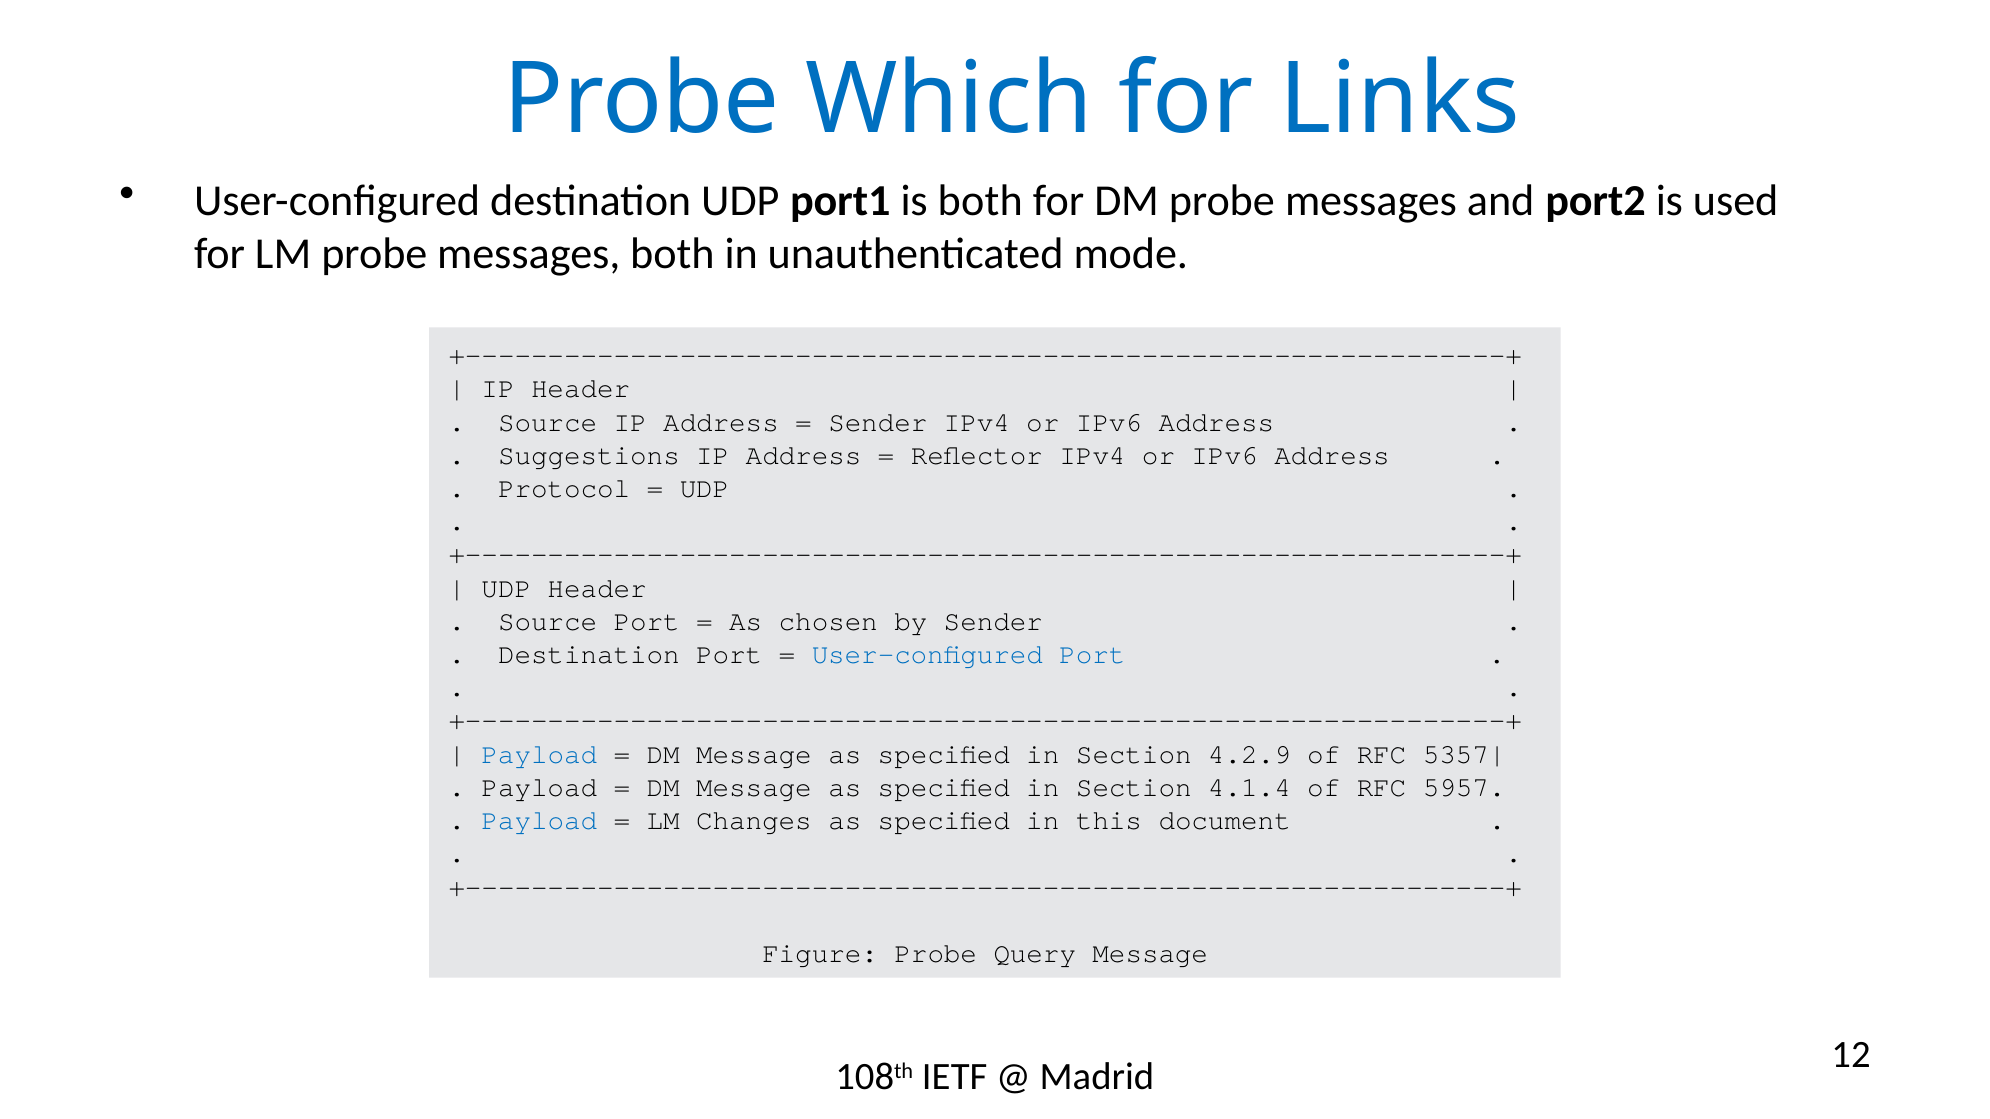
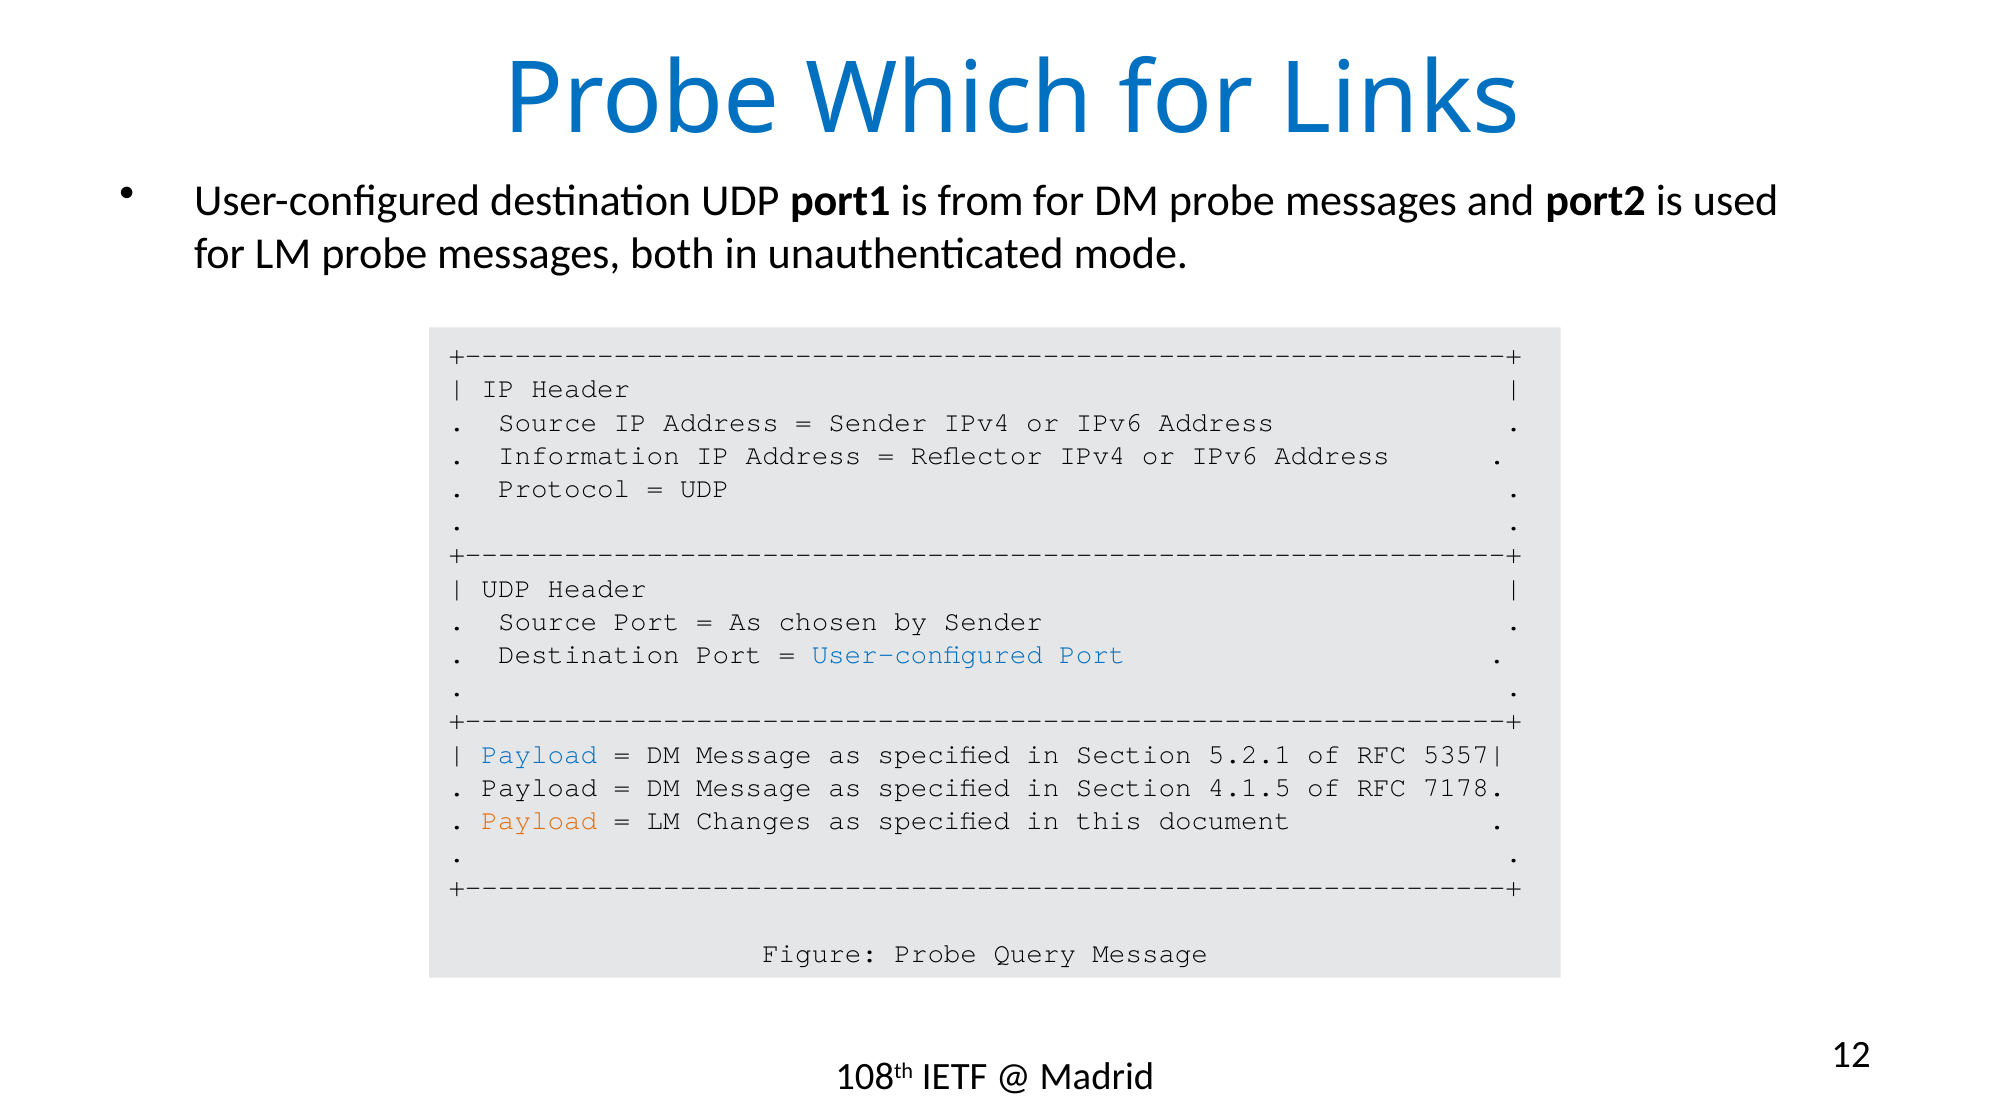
is both: both -> from
Suggestions: Suggestions -> Information
4.2.9: 4.2.9 -> 5.2.1
4.1.4: 4.1.4 -> 4.1.5
5957: 5957 -> 7178
Payload at (539, 821) colour: blue -> orange
